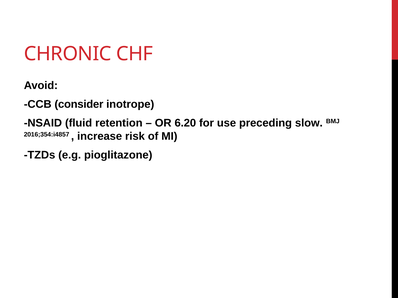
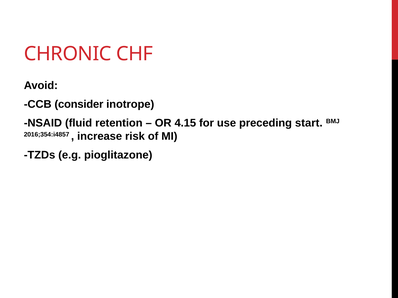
6.20: 6.20 -> 4.15
slow: slow -> start
